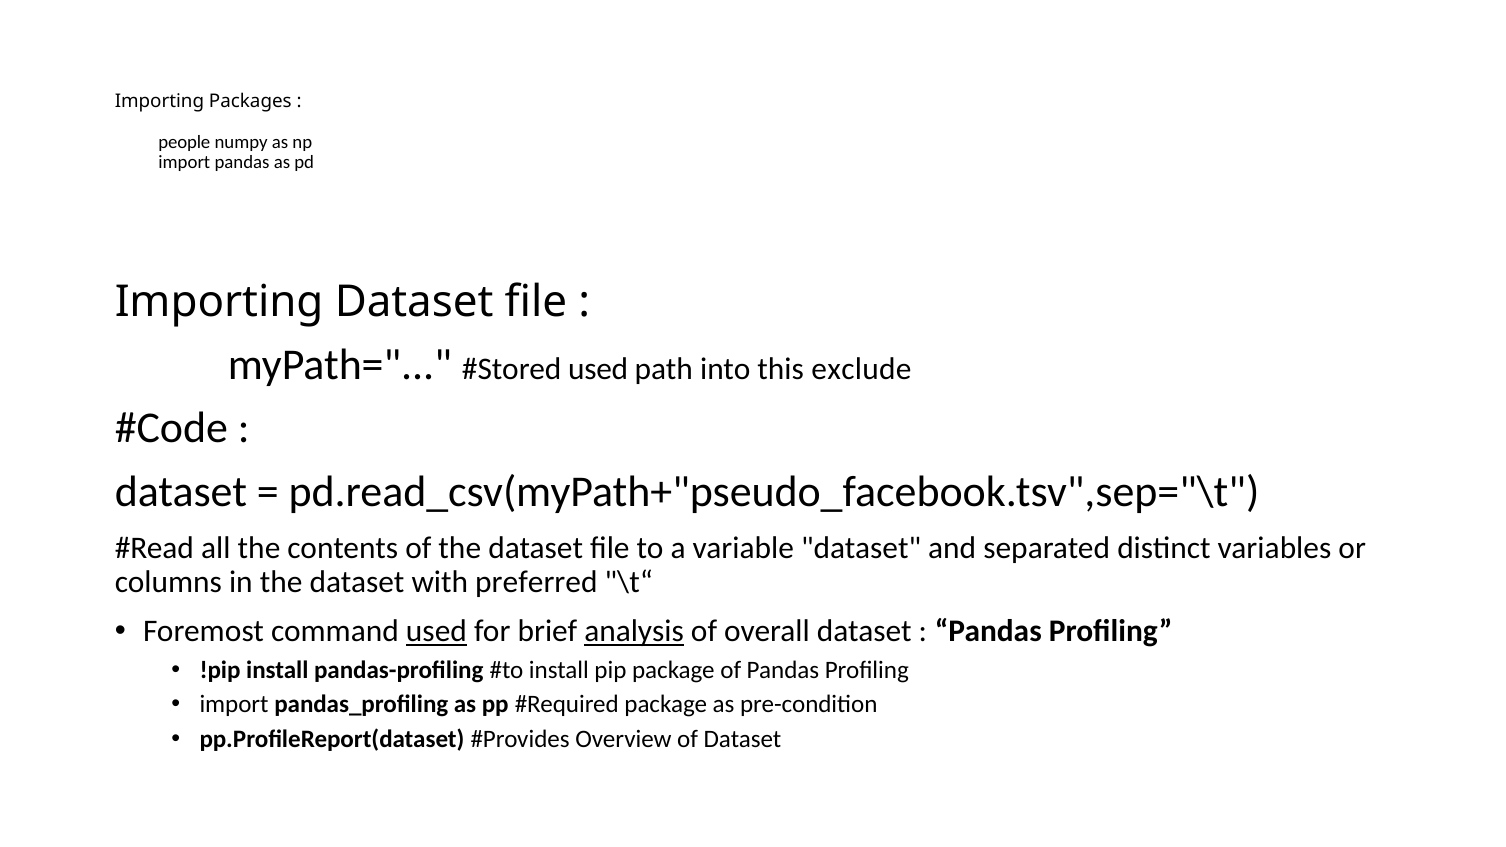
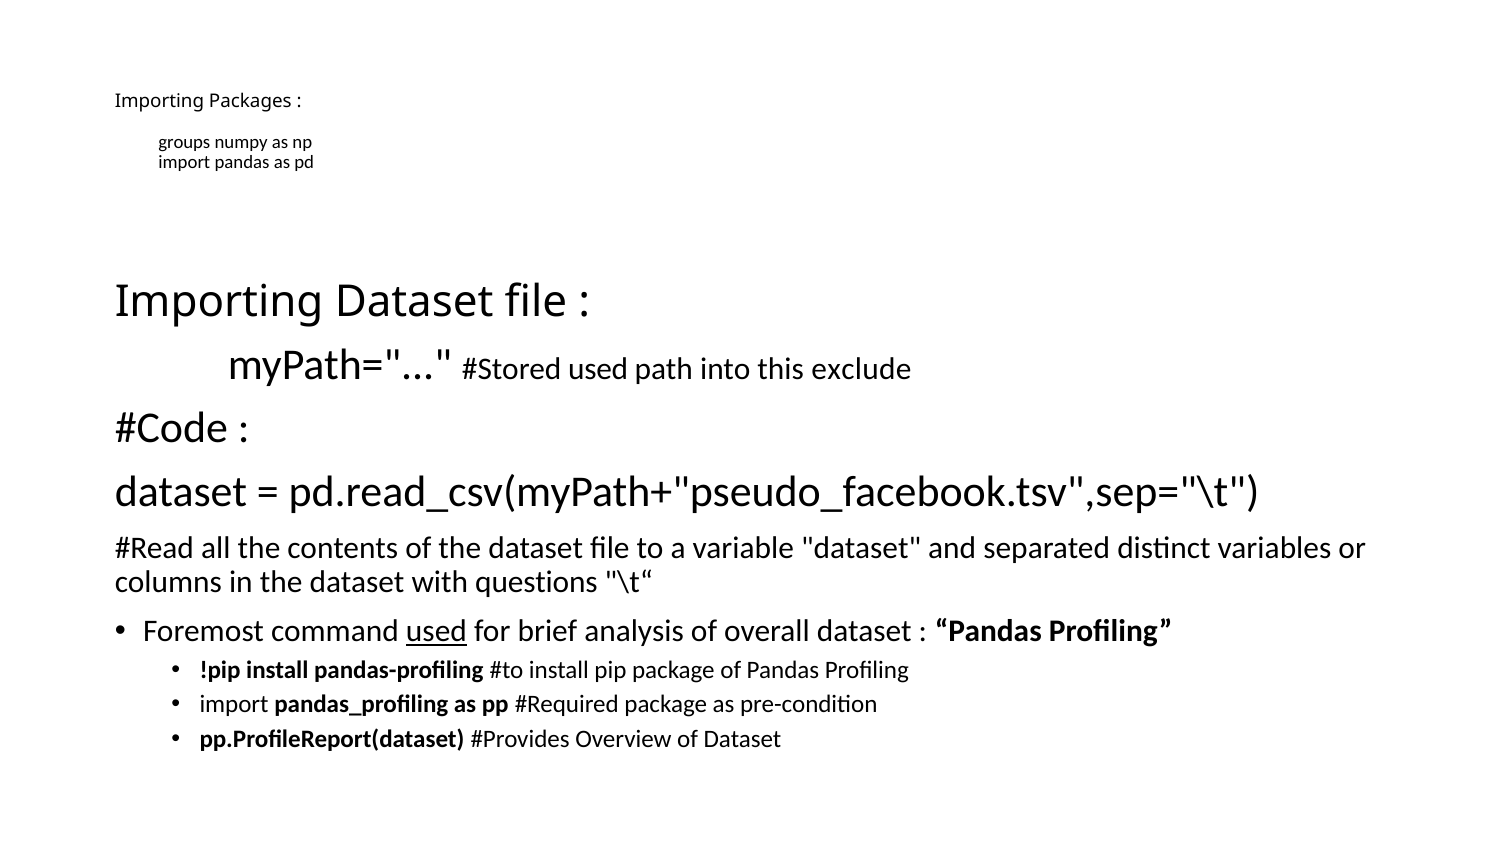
people: people -> groups
preferred: preferred -> questions
analysis underline: present -> none
